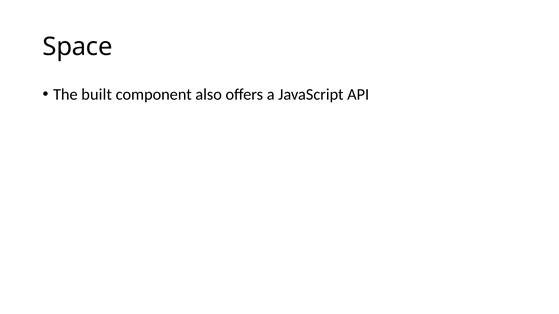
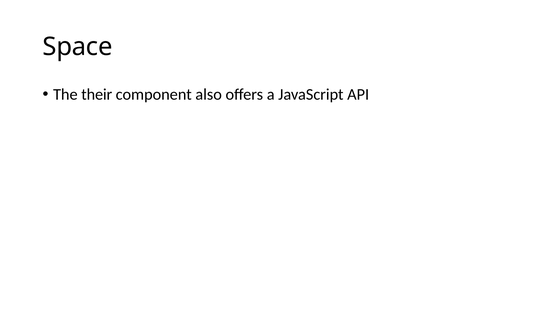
built: built -> their
